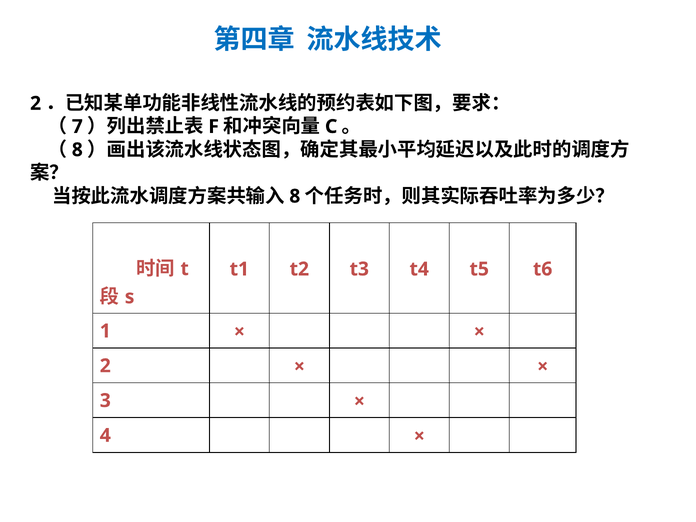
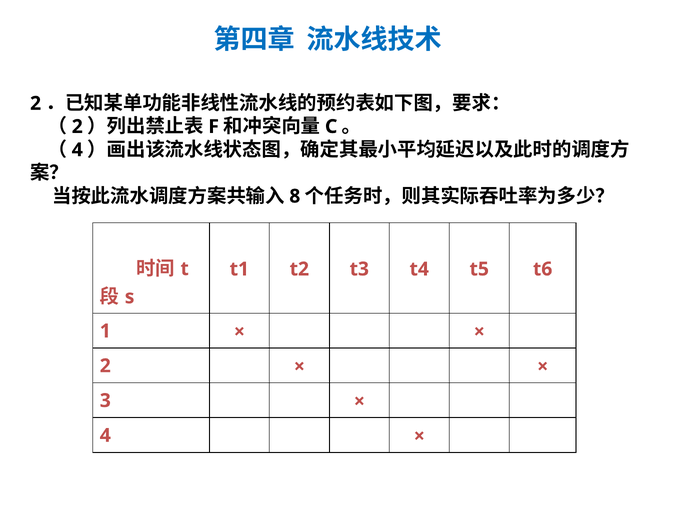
7 at (77, 127): 7 -> 2
8 at (77, 150): 8 -> 4
